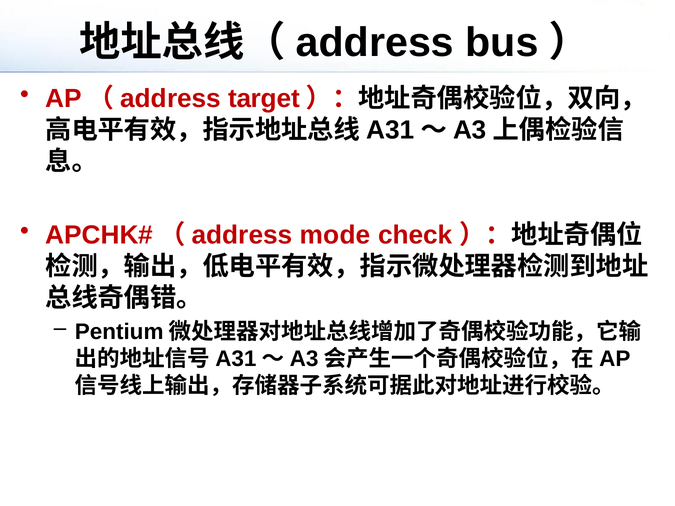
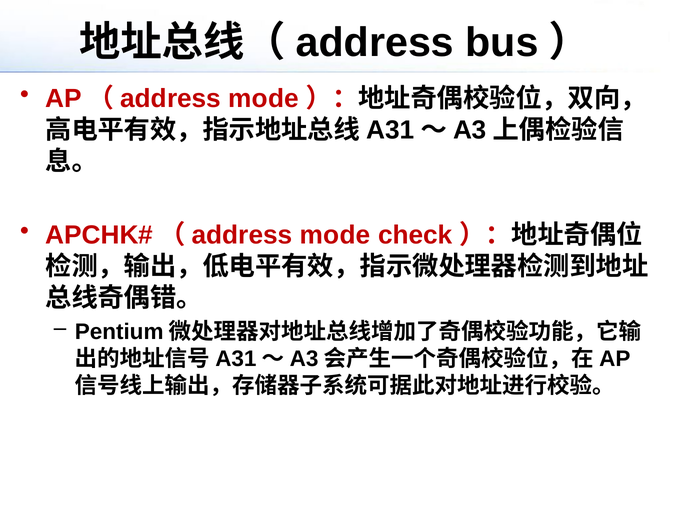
target at (264, 99): target -> mode
